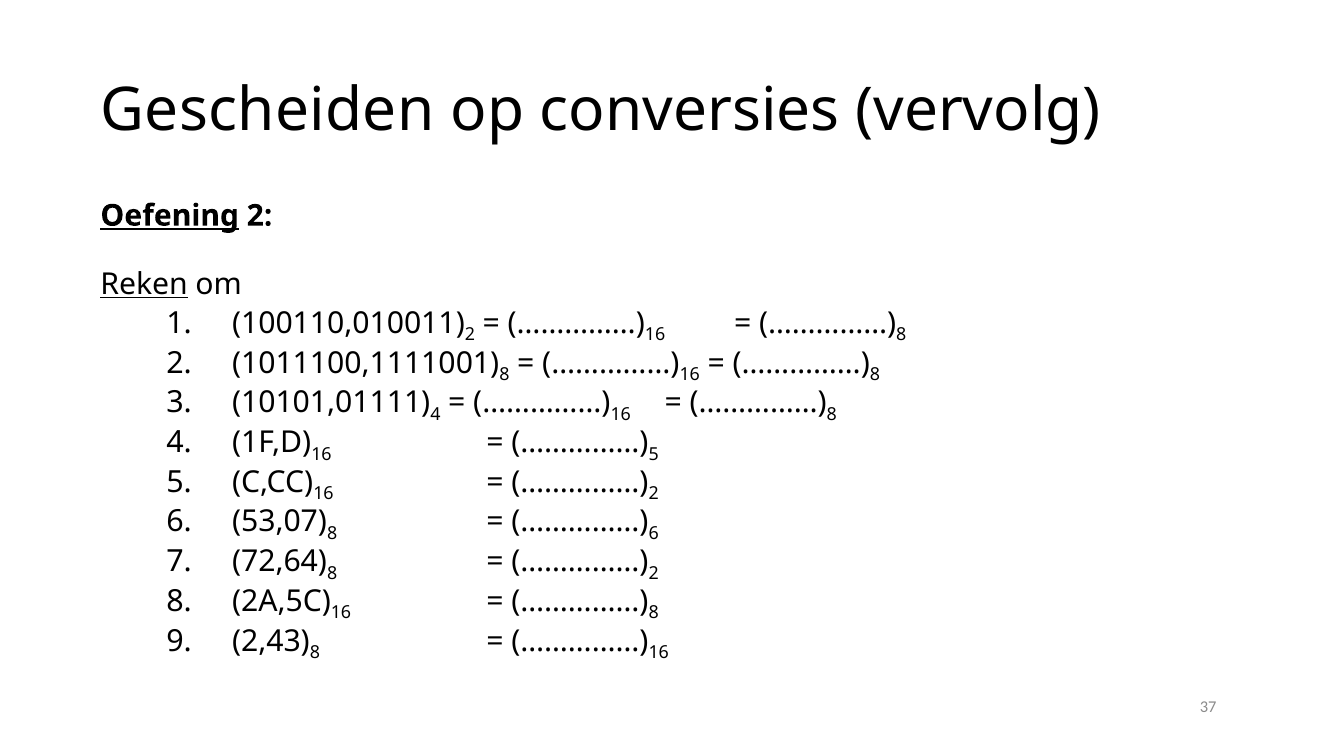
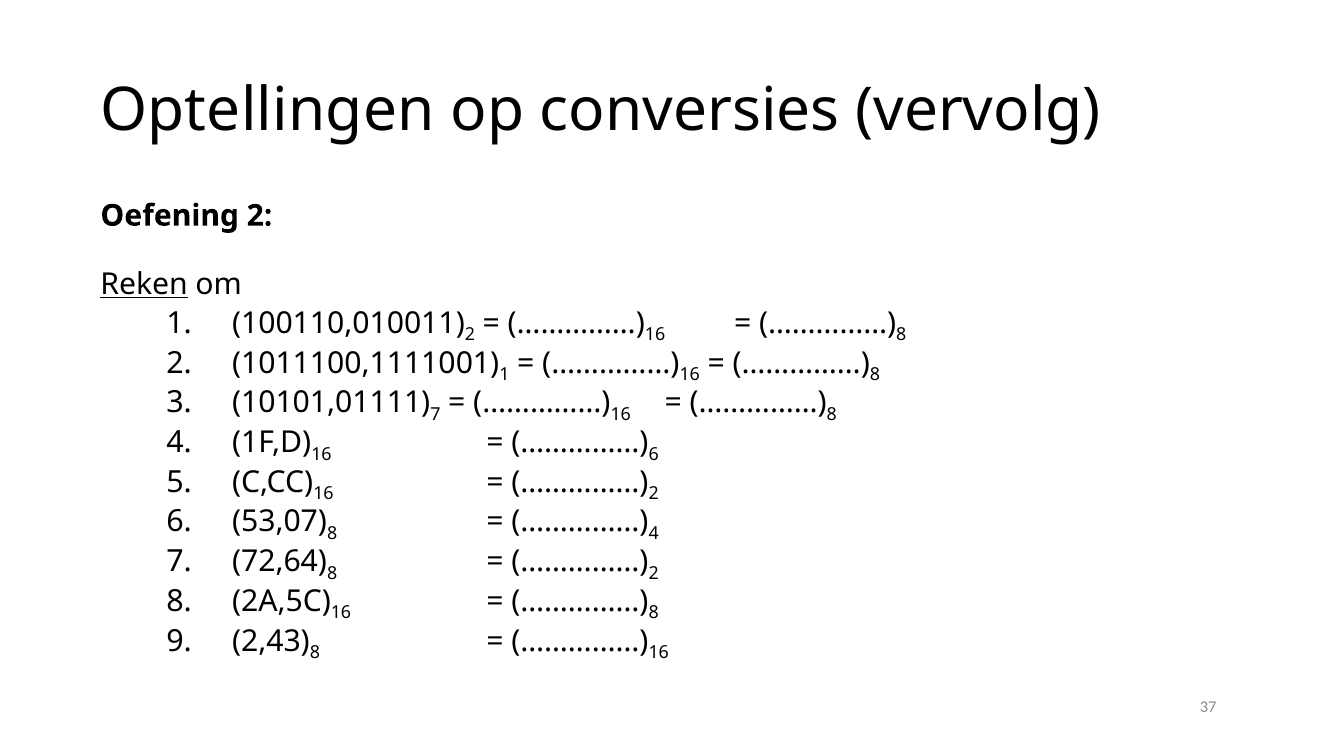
Gescheiden: Gescheiden -> Optellingen
Oefening underline: present -> none
8 at (505, 375): 8 -> 1
4 at (436, 414): 4 -> 7
5 at (654, 454): 5 -> 6
6 at (654, 534): 6 -> 4
